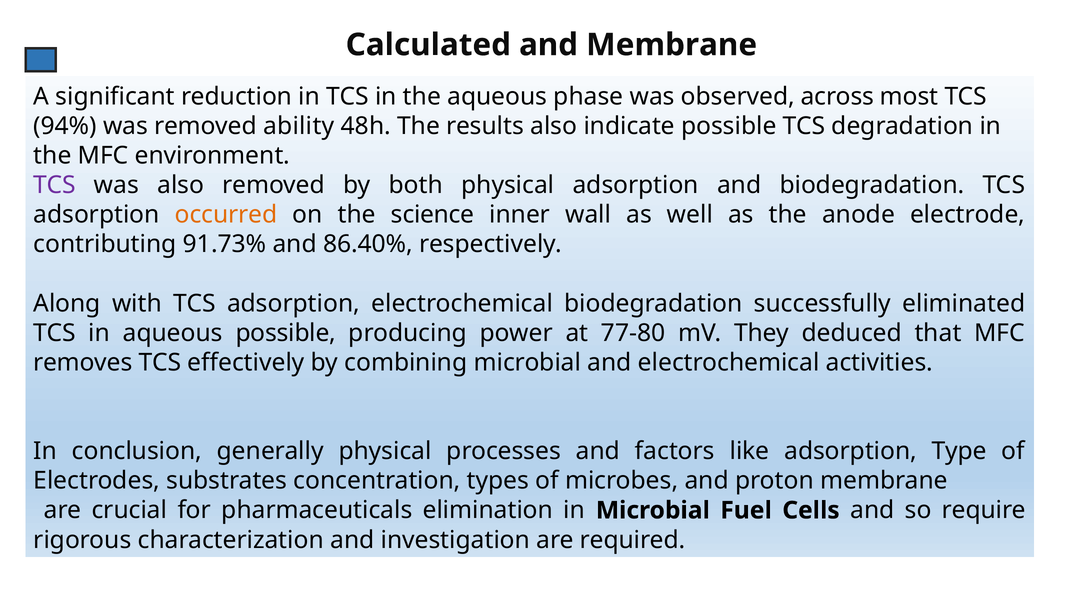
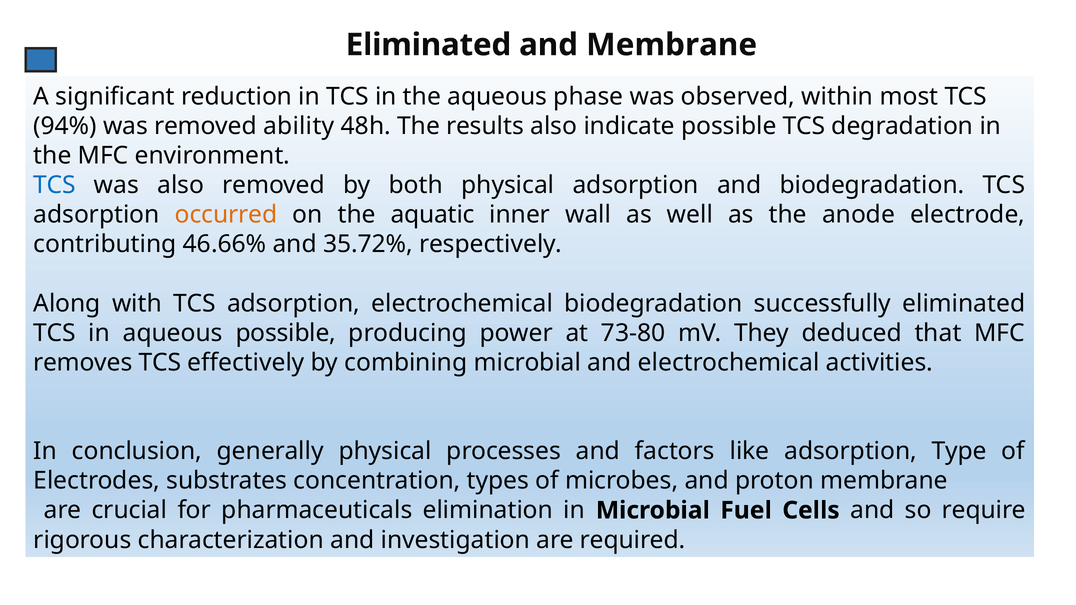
Calculated at (428, 45): Calculated -> Eliminated
across: across -> within
TCS at (55, 185) colour: purple -> blue
science: science -> aquatic
91.73%: 91.73% -> 46.66%
86.40%: 86.40% -> 35.72%
77-80: 77-80 -> 73-80
